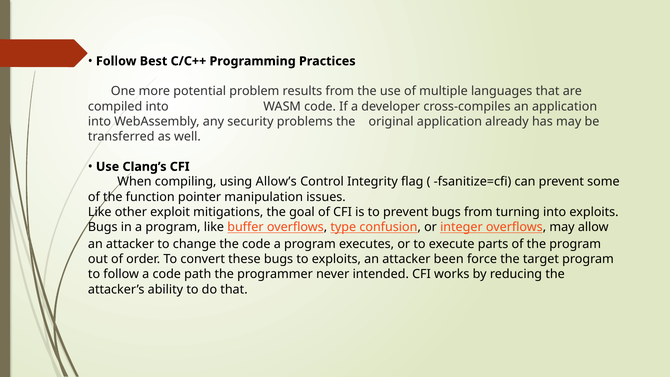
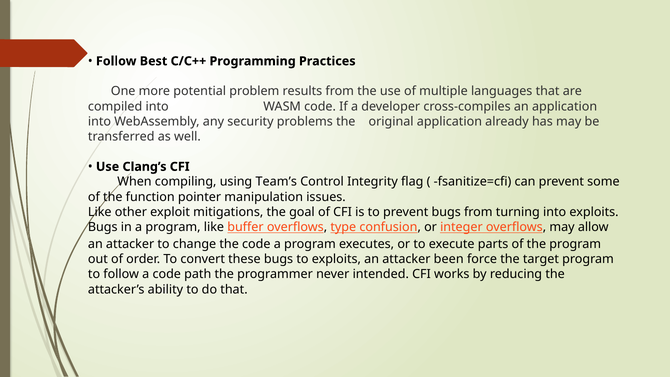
Allow’s: Allow’s -> Team’s
